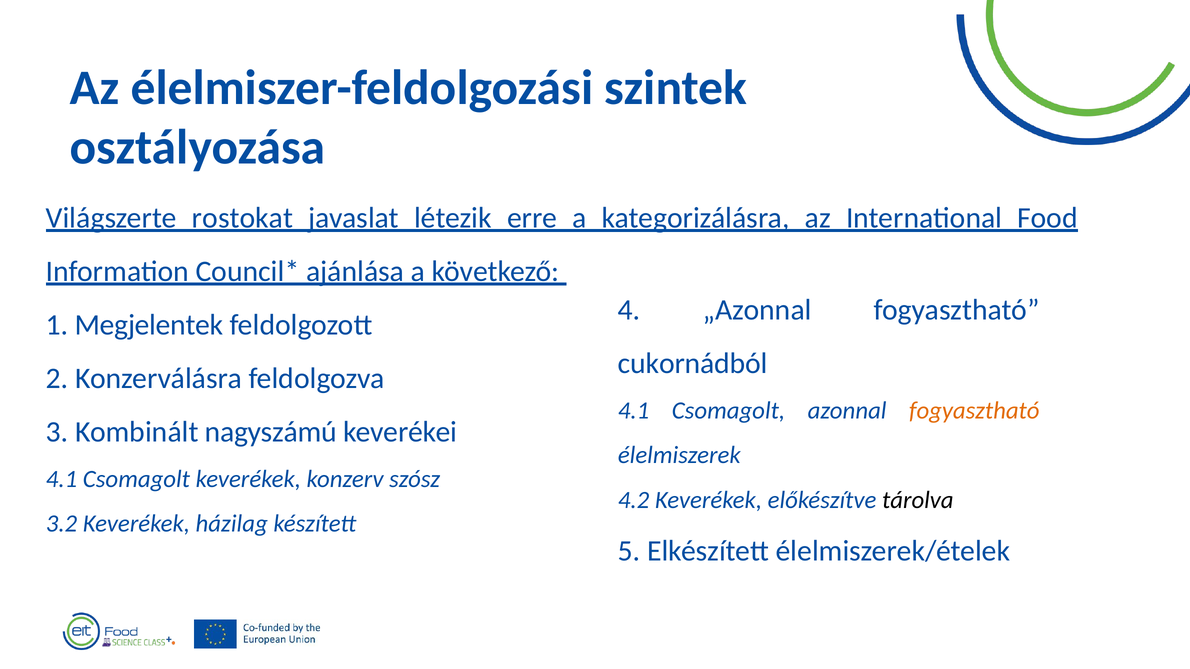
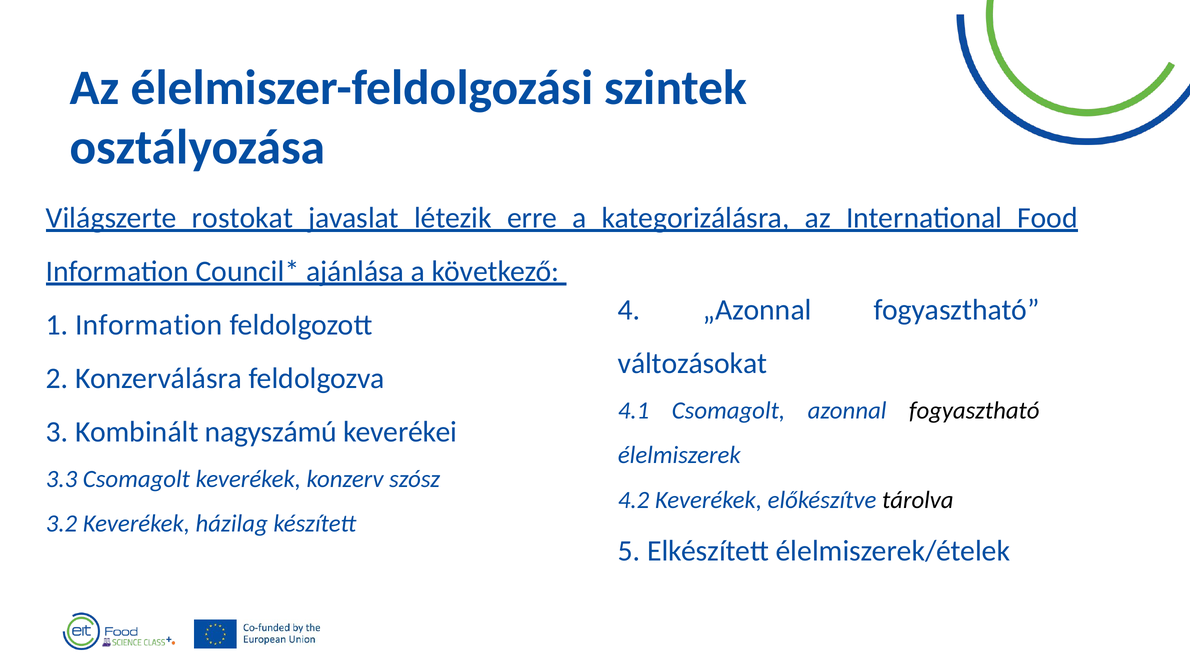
1 Megjelentek: Megjelentek -> Information
cukornádból: cukornádból -> változásokat
fogyasztható at (974, 411) colour: orange -> black
4.1 at (62, 479): 4.1 -> 3.3
